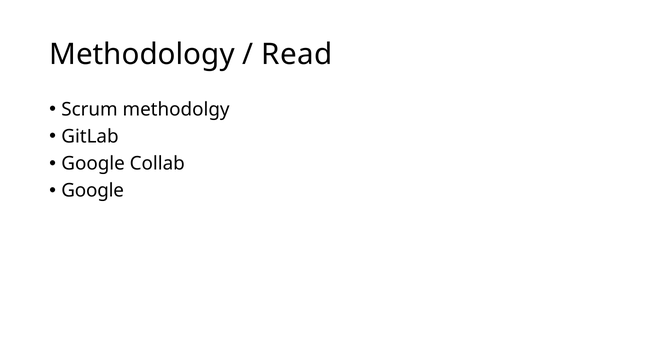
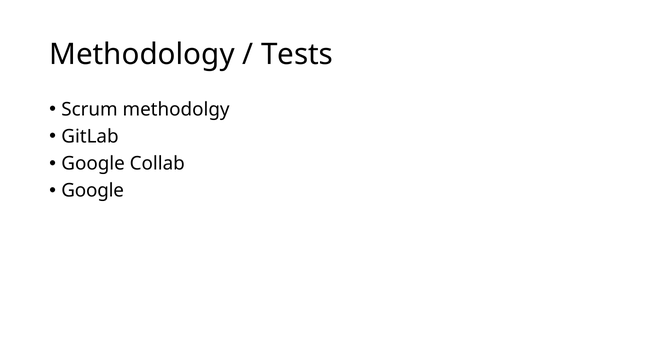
Read: Read -> Tests
